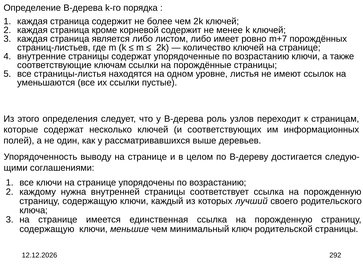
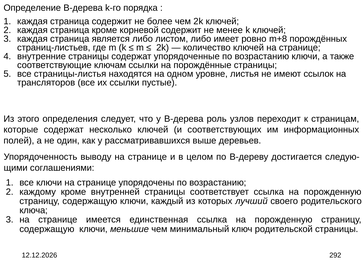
m+7: m+7 -> m+8
уменьшаются: уменьшаются -> трансляторов
каждому нужна: нужна -> кроме
